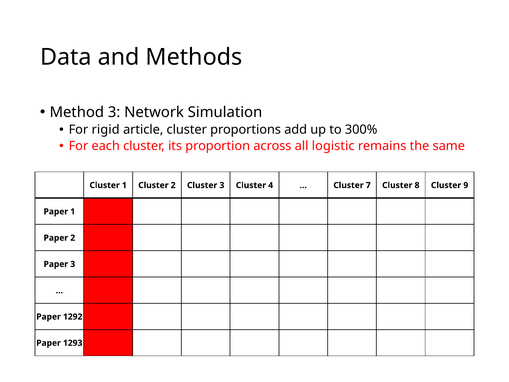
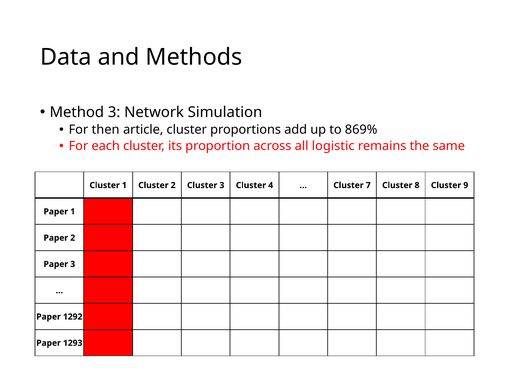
rigid: rigid -> then
300%: 300% -> 869%
